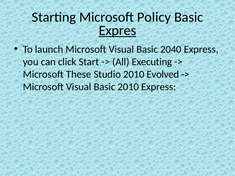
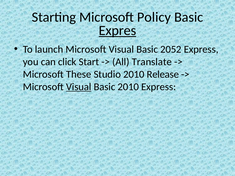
2040: 2040 -> 2052
Executing: Executing -> Translate
Evolved: Evolved -> Release
Visual at (79, 87) underline: none -> present
